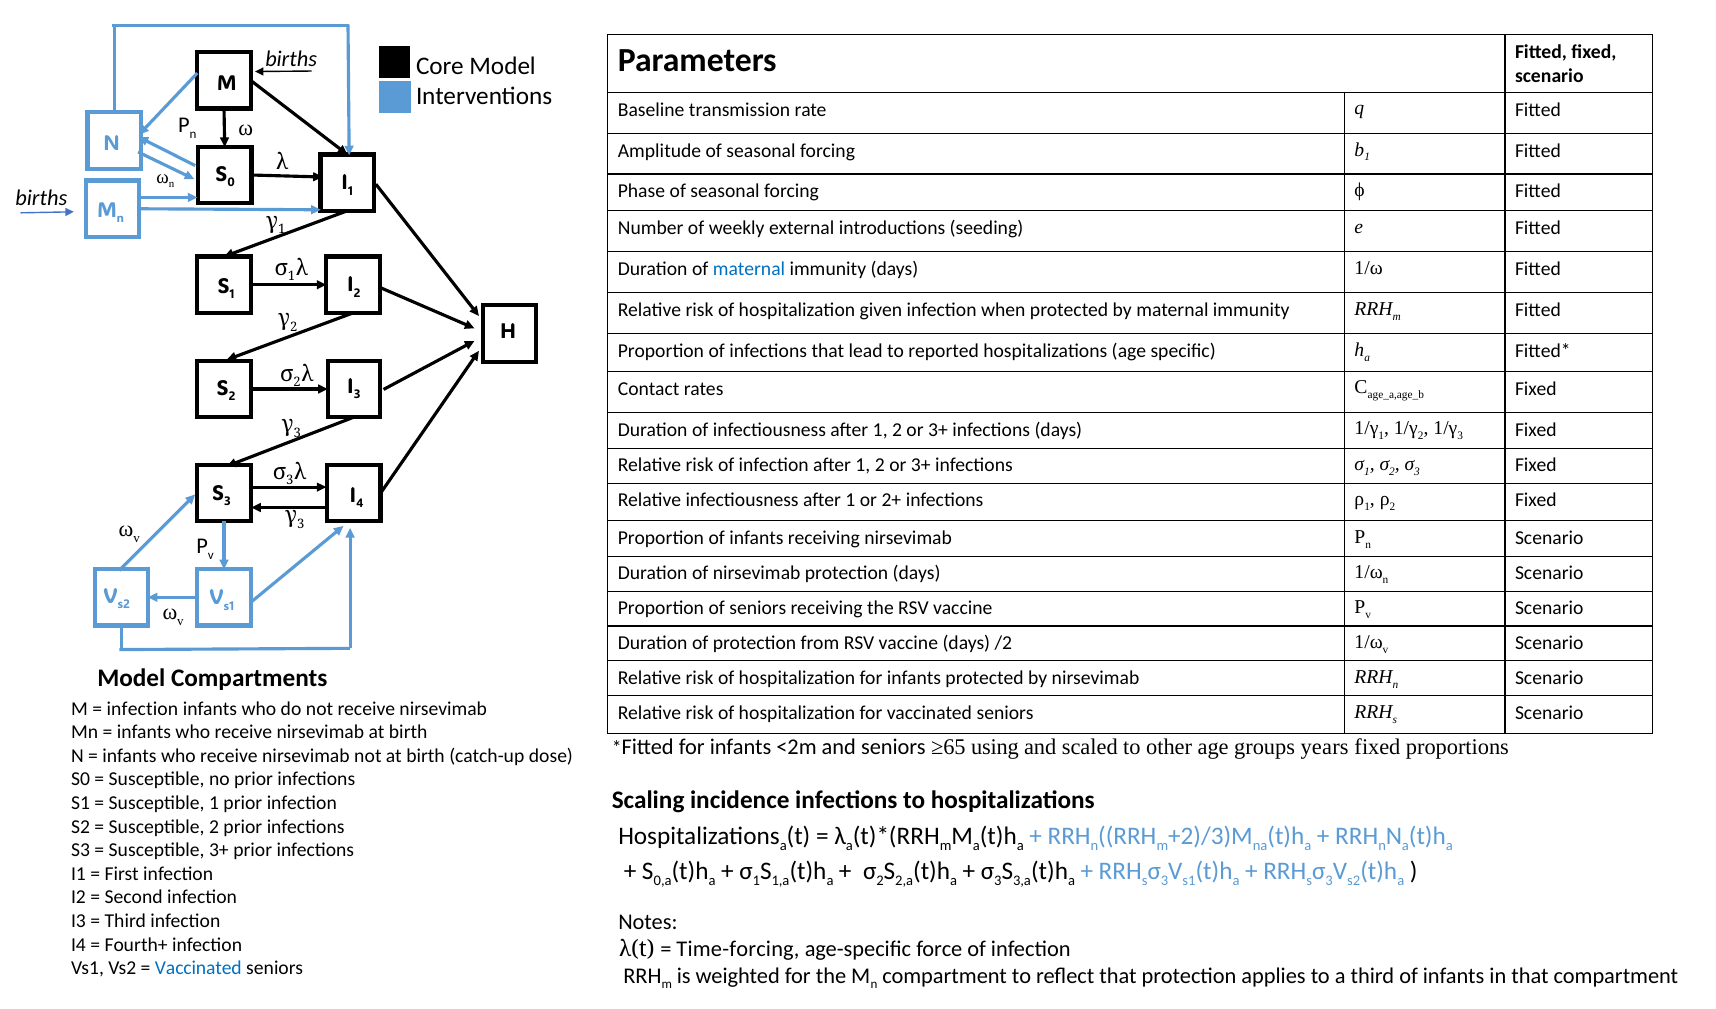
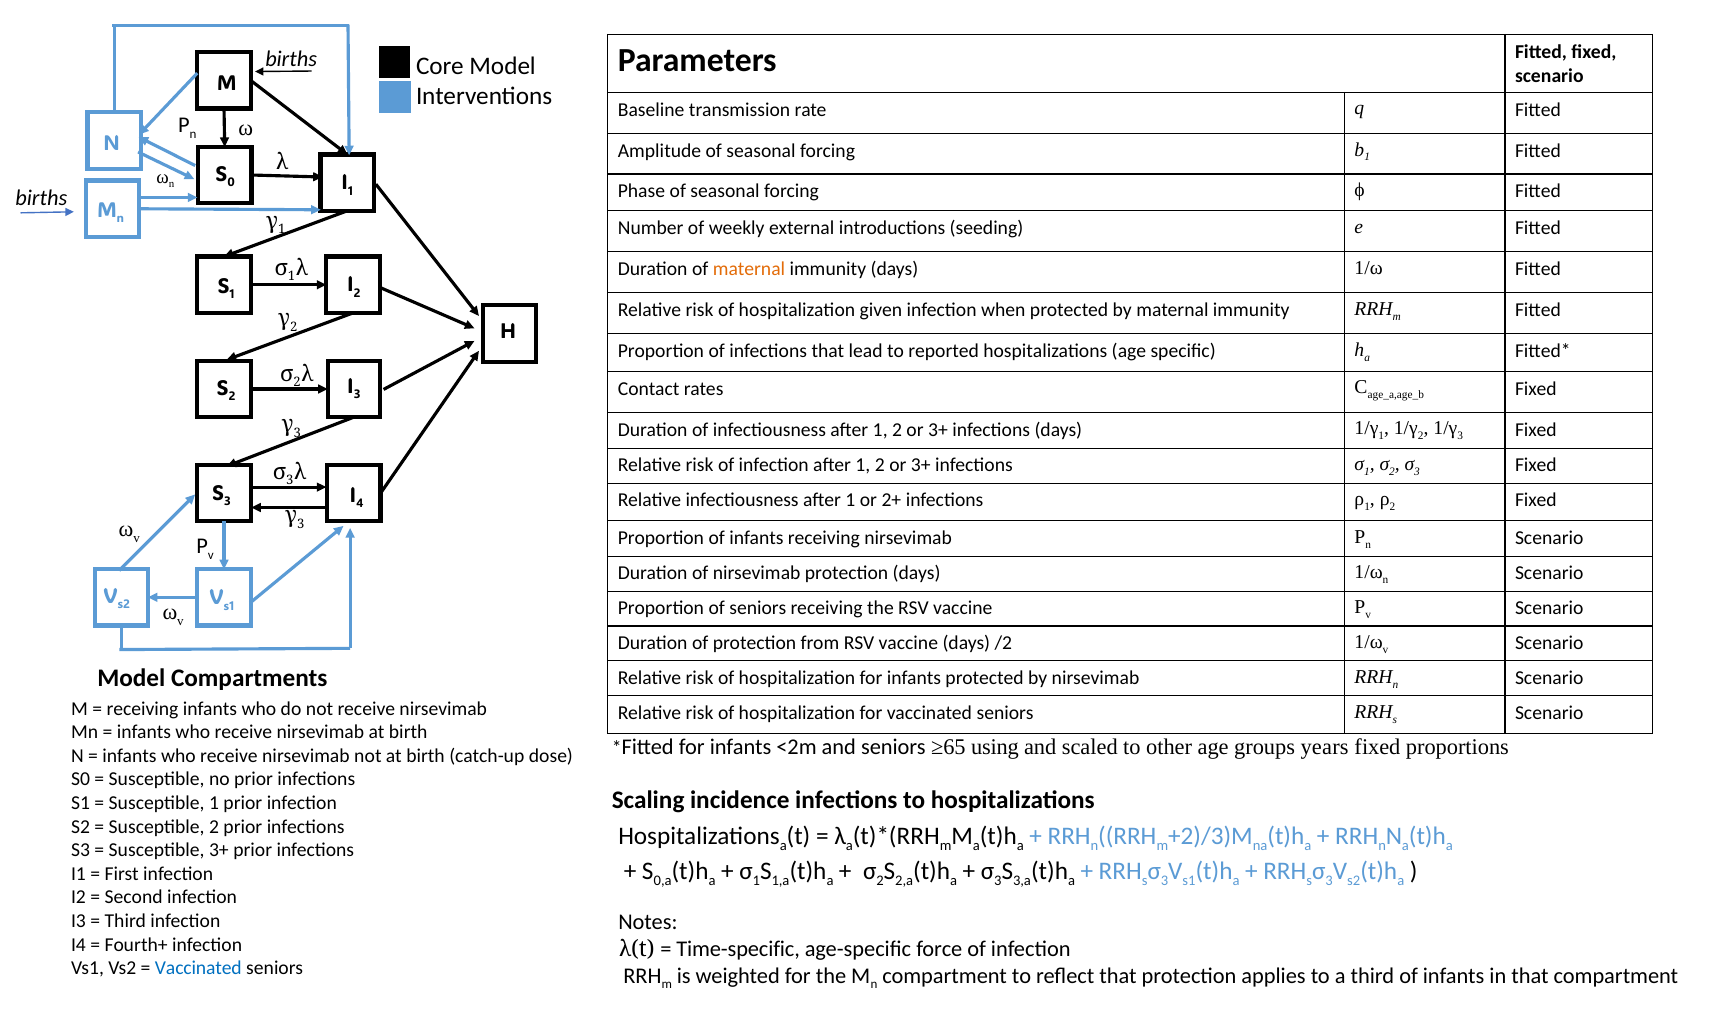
maternal at (749, 269) colour: blue -> orange
infection at (142, 708): infection -> receiving
Time-forcing: Time-forcing -> Time-specific
